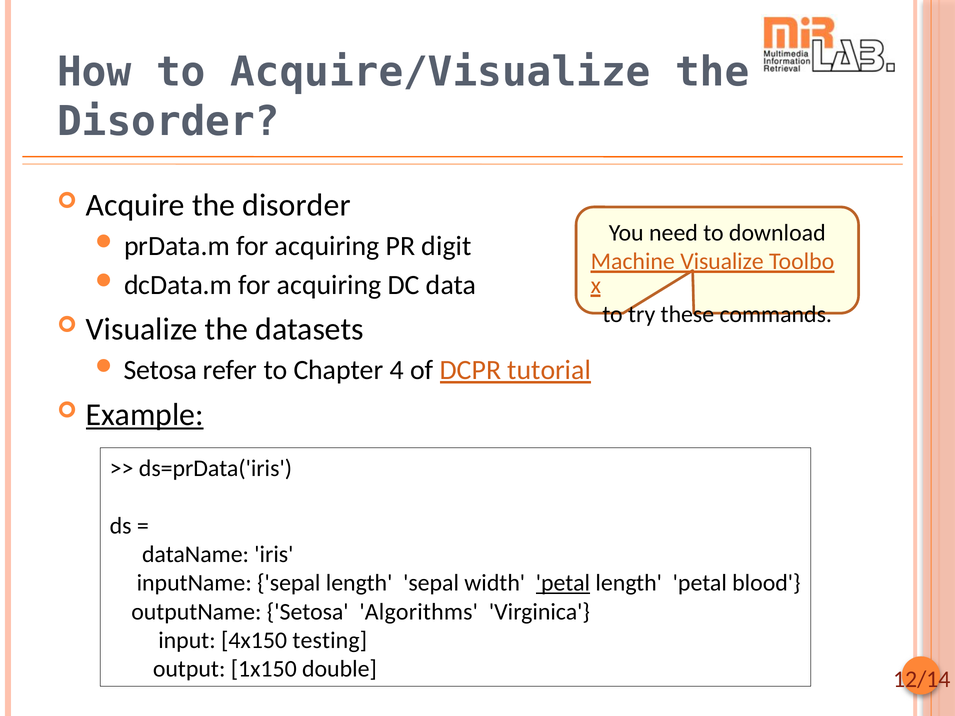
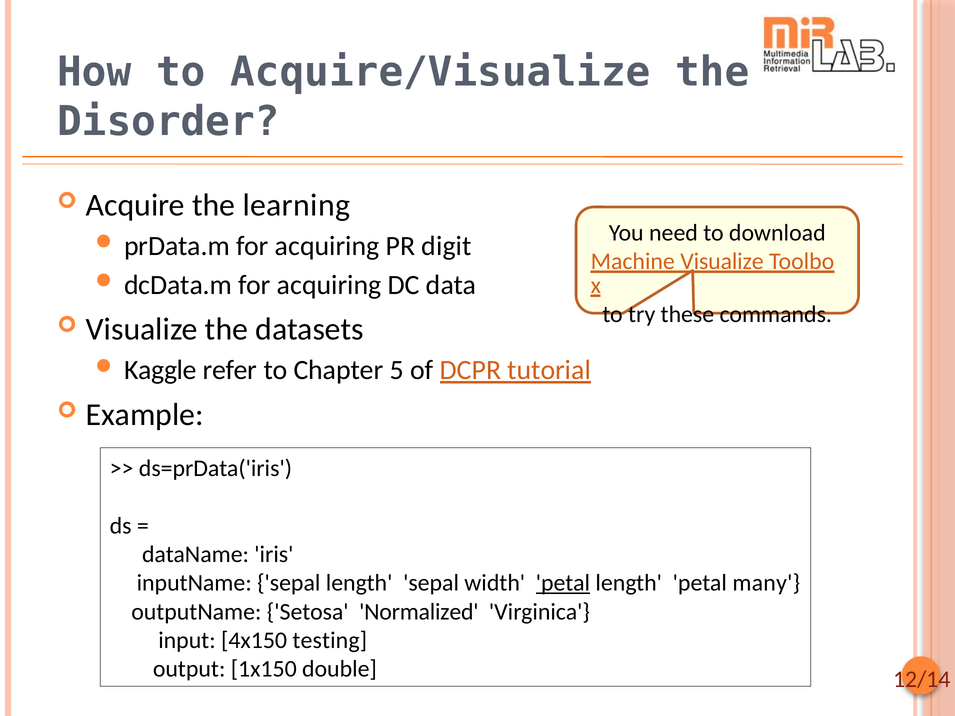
Acquire the disorder: disorder -> learning
Setosa at (160, 370): Setosa -> Kaggle
4: 4 -> 5
Example underline: present -> none
blood: blood -> many
Algorithms: Algorithms -> Normalized
